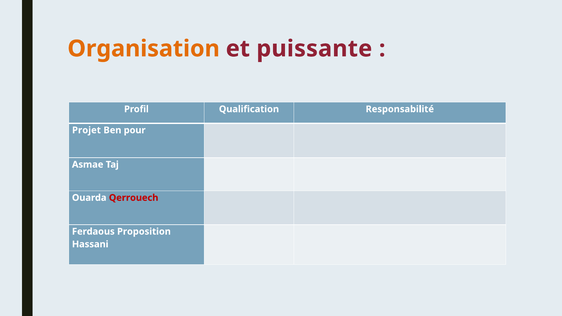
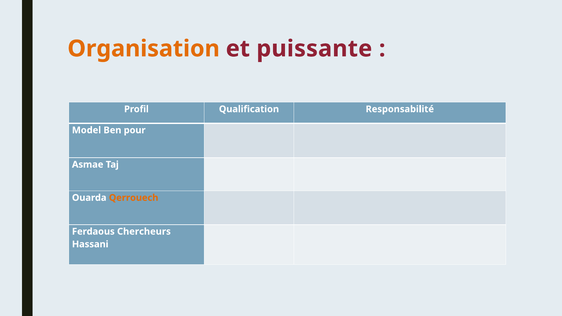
Projet: Projet -> Model
Qerrouech colour: red -> orange
Proposition: Proposition -> Chercheurs
